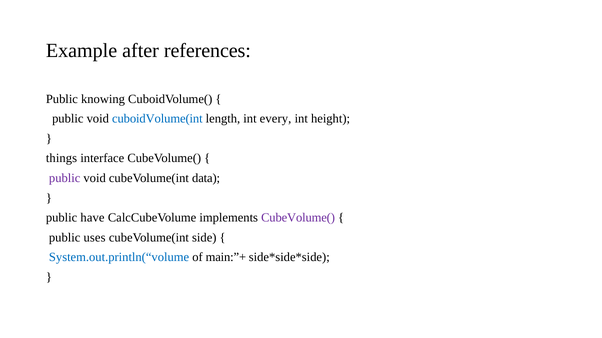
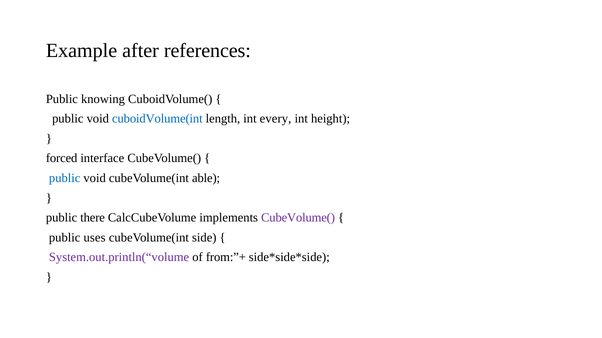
things: things -> forced
public at (65, 178) colour: purple -> blue
data: data -> able
have: have -> there
System.out.println(“volume colour: blue -> purple
main:”+: main:”+ -> from:”+
